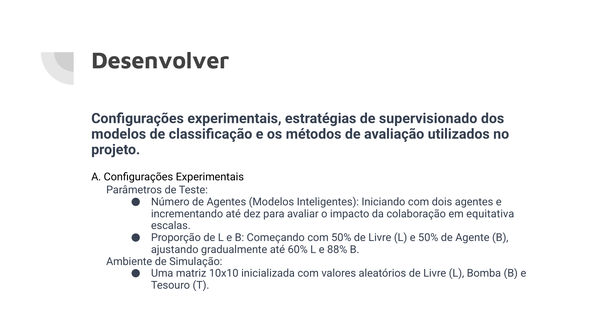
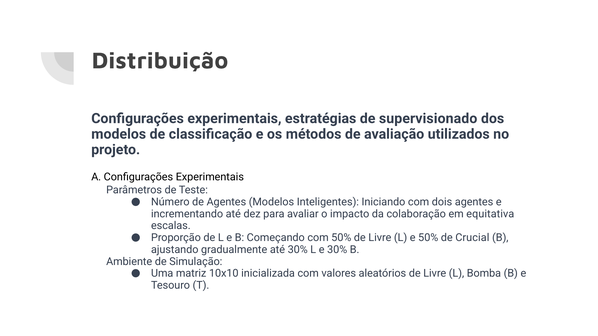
Desenvolver: Desenvolver -> Distribuição
Agente: Agente -> Crucial
até 60%: 60% -> 30%
e 88%: 88% -> 30%
